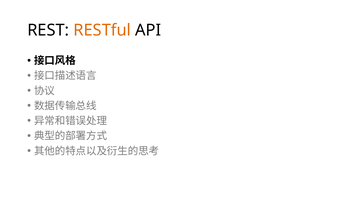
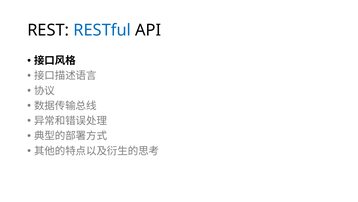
RESTful colour: orange -> blue
